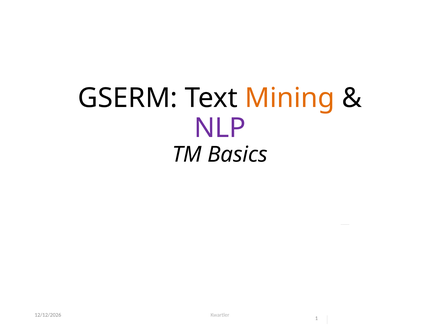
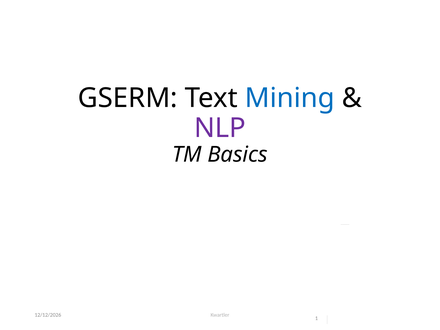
Mining colour: orange -> blue
